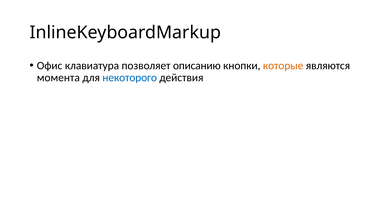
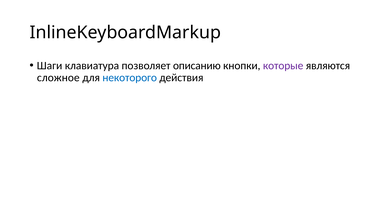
Офис: Офис -> Шаги
которые colour: orange -> purple
момента: момента -> сложное
